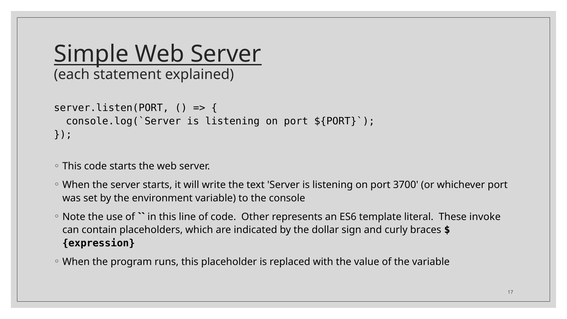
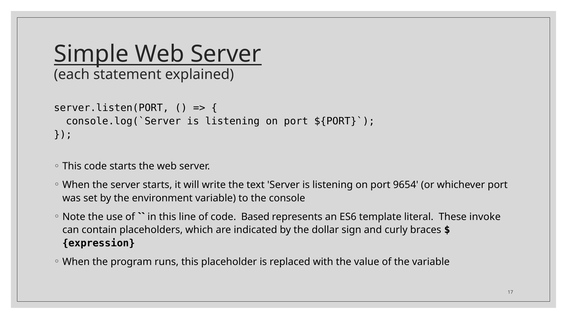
3700: 3700 -> 9654
Other: Other -> Based
